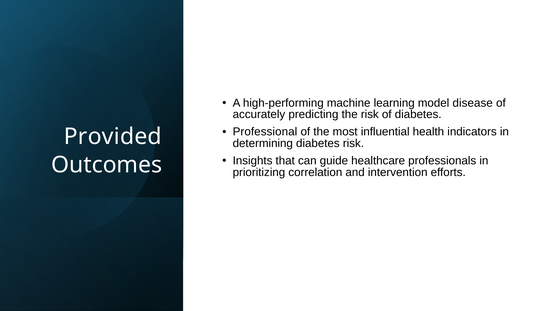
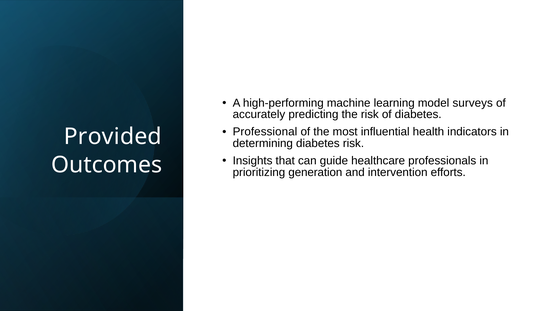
disease: disease -> surveys
correlation: correlation -> generation
